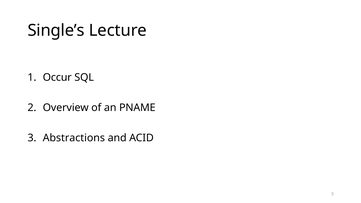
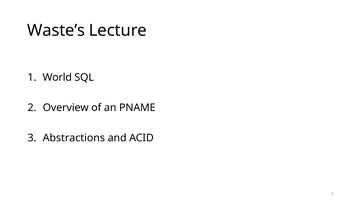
Single’s: Single’s -> Waste’s
Occur: Occur -> World
